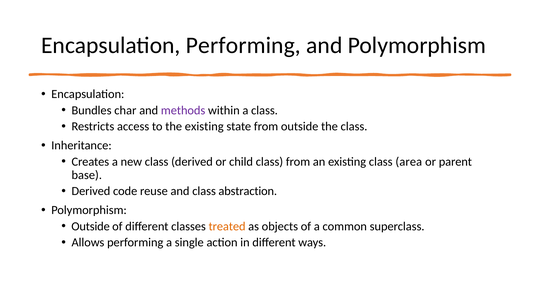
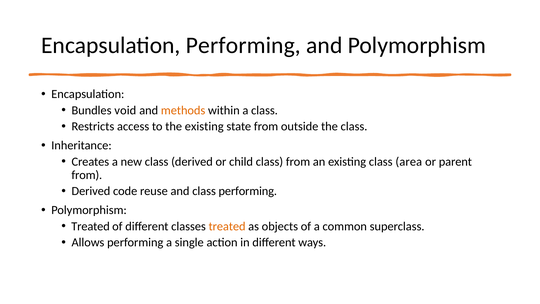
char: char -> void
methods colour: purple -> orange
base at (87, 175): base -> from
class abstraction: abstraction -> performing
Outside at (91, 226): Outside -> Treated
